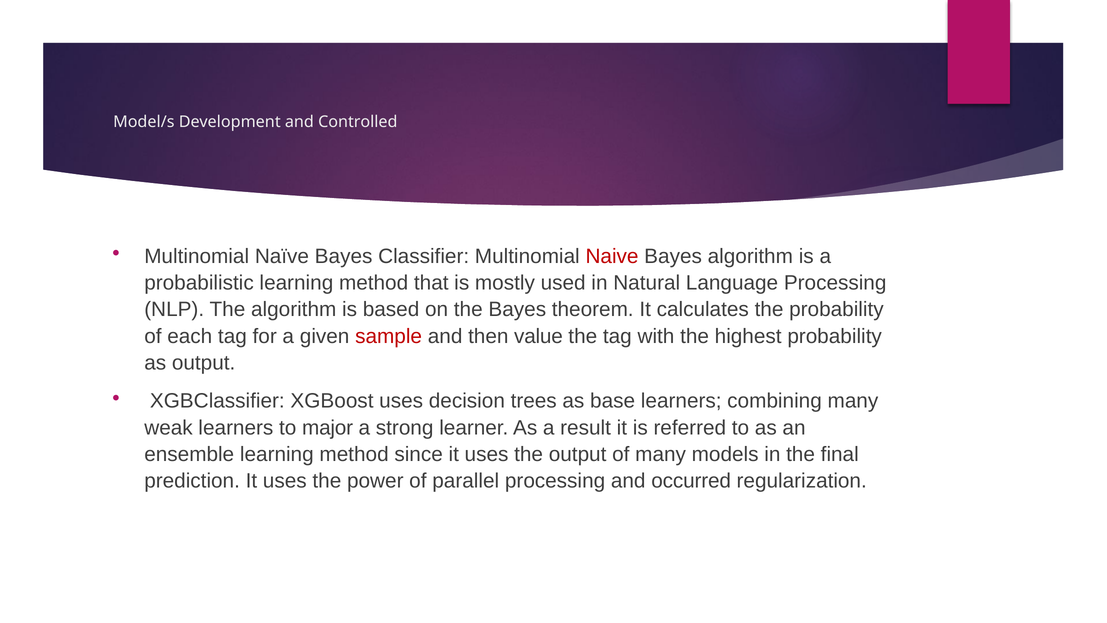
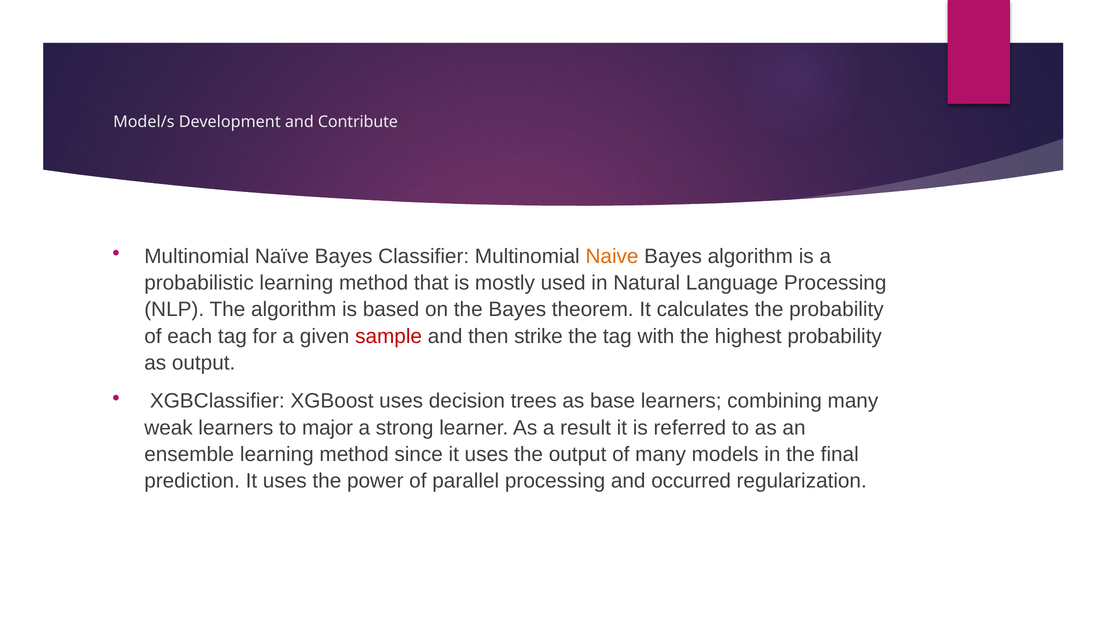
Controlled: Controlled -> Contribute
Naive colour: red -> orange
value: value -> strike
